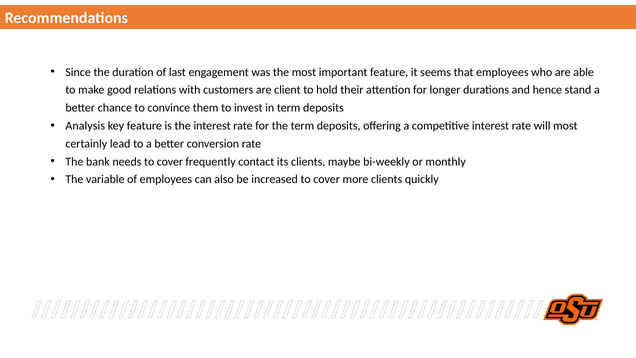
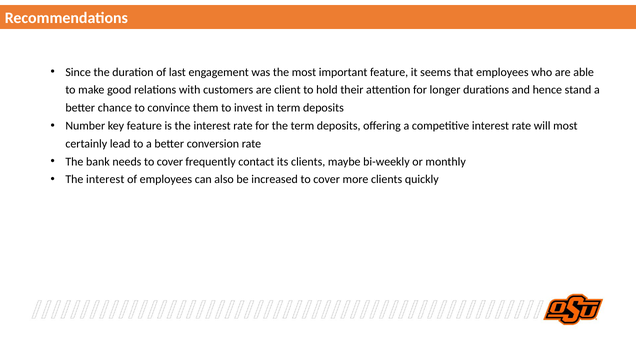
Analysis: Analysis -> Number
variable at (105, 179): variable -> interest
